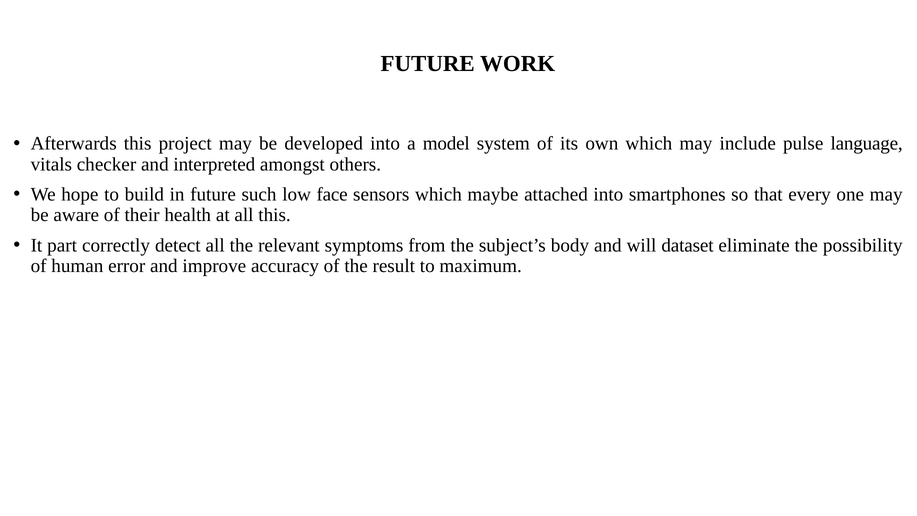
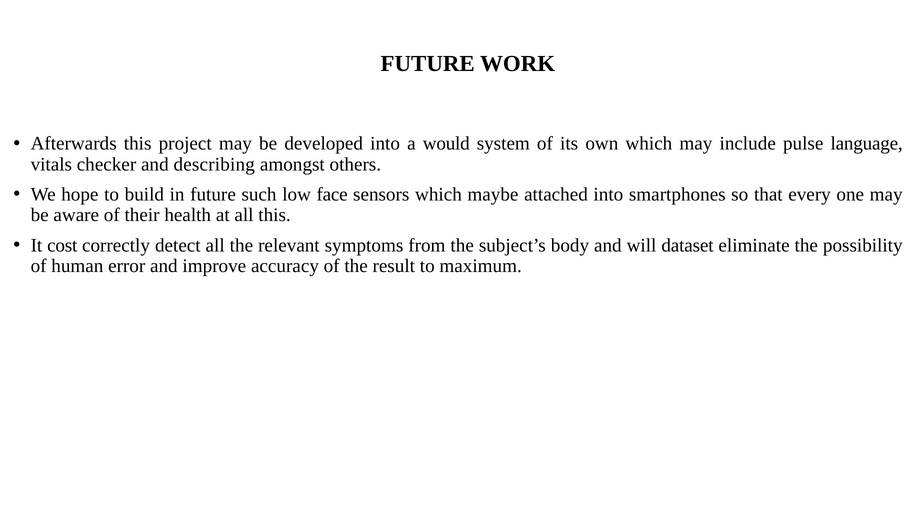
model: model -> would
interpreted: interpreted -> describing
part: part -> cost
